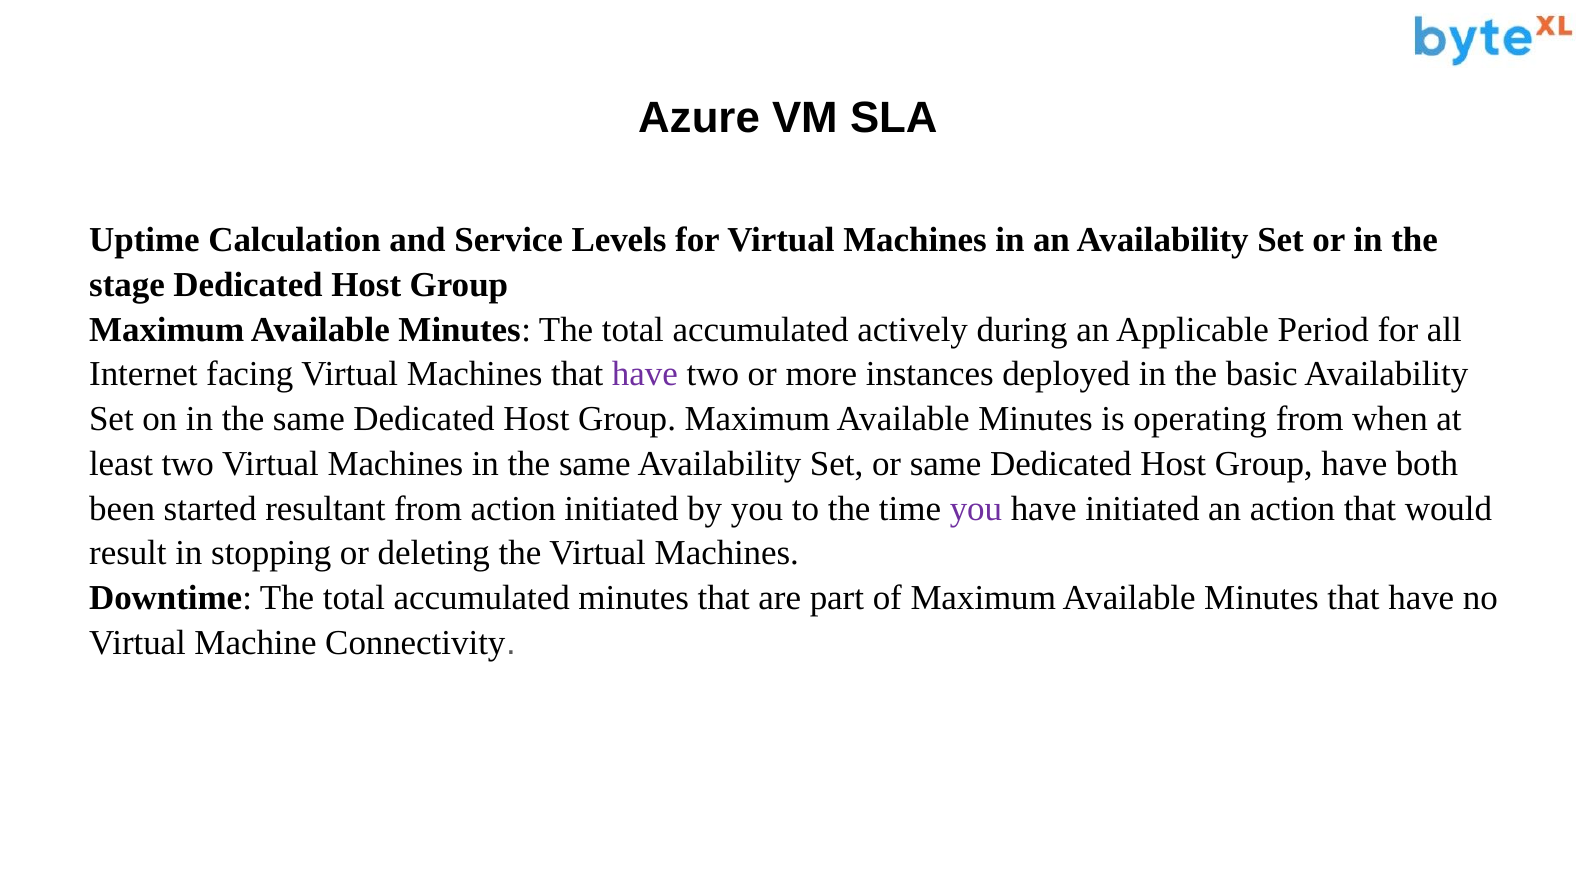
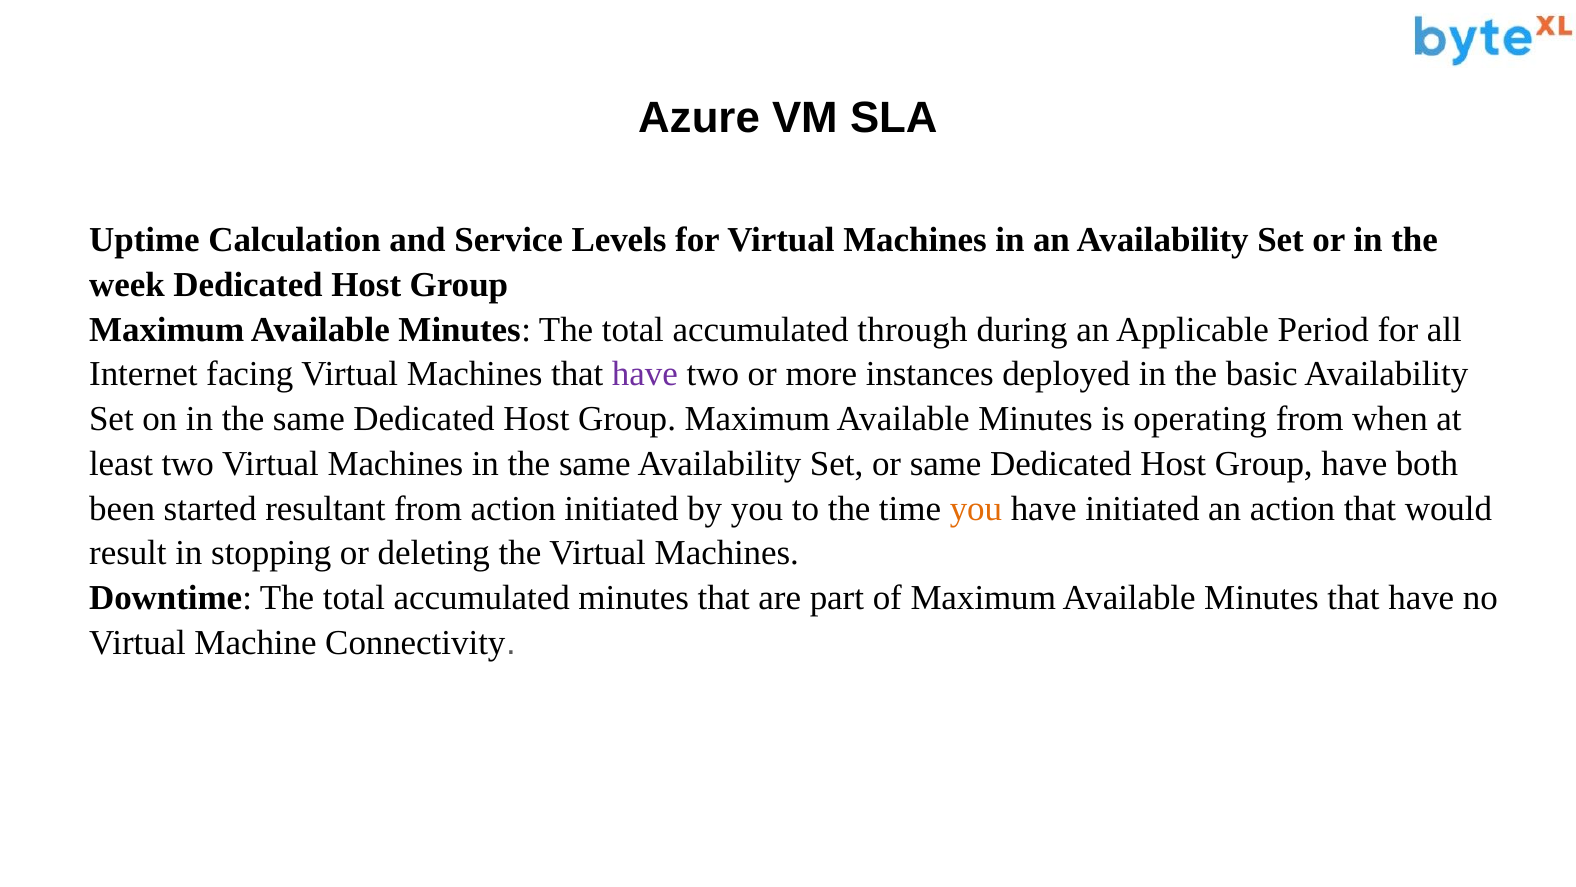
stage: stage -> week
actively: actively -> through
you at (976, 508) colour: purple -> orange
